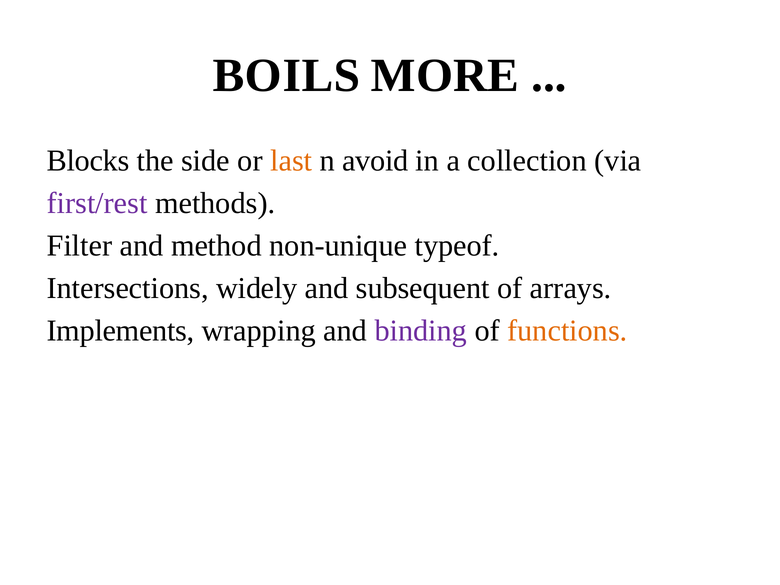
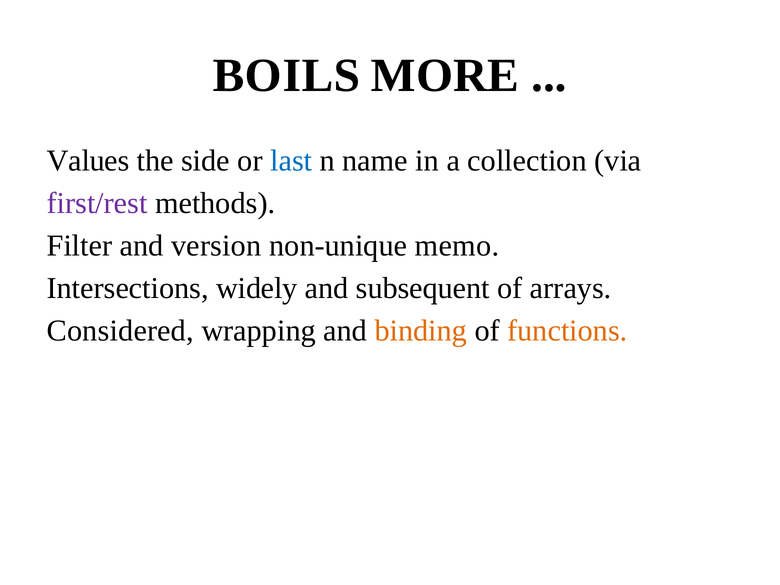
Blocks: Blocks -> Values
last colour: orange -> blue
avoid: avoid -> name
method: method -> version
typeof: typeof -> memo
Implements: Implements -> Considered
binding colour: purple -> orange
